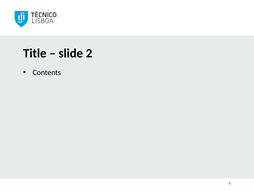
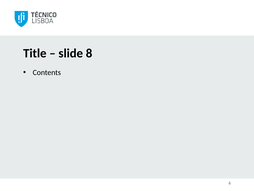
2: 2 -> 8
